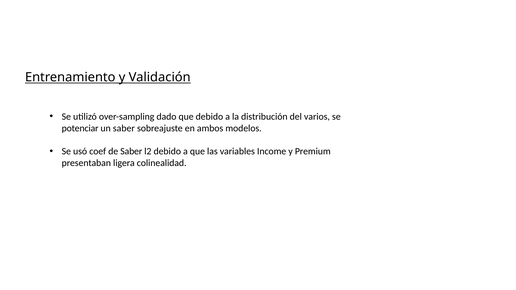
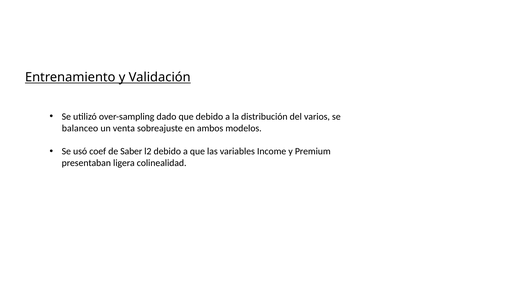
potenciar: potenciar -> balanceo
un saber: saber -> venta
